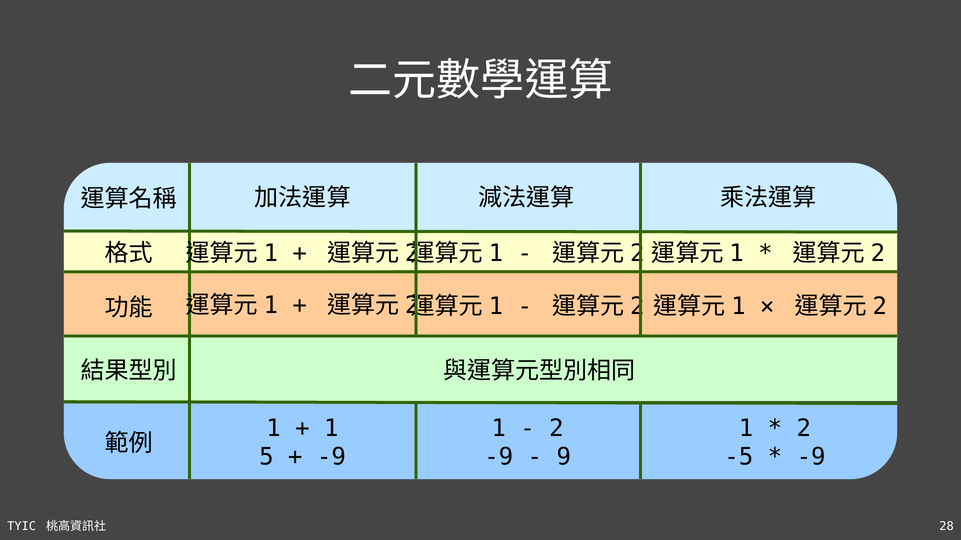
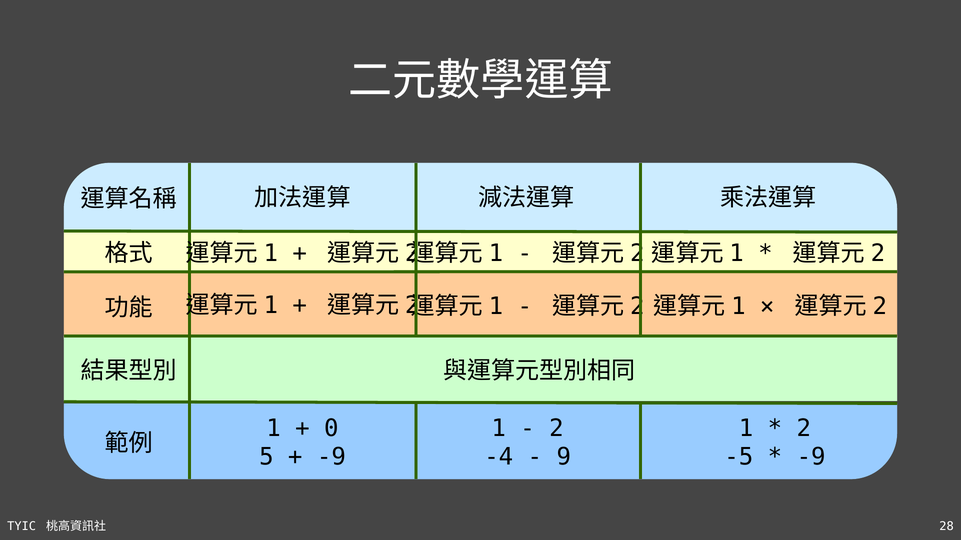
1 at (331, 429): 1 -> 0
-9 at (499, 457): -9 -> -4
